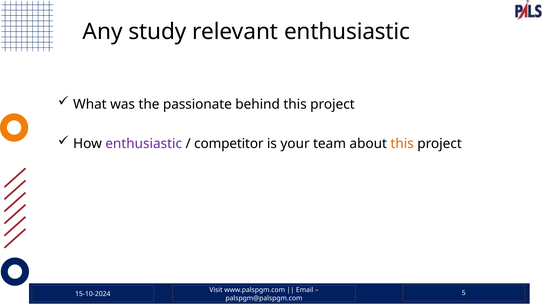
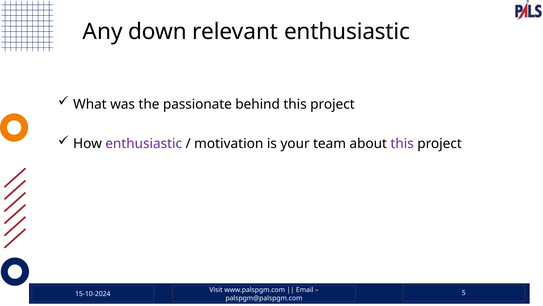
study: study -> down
competitor: competitor -> motivation
this at (402, 144) colour: orange -> purple
